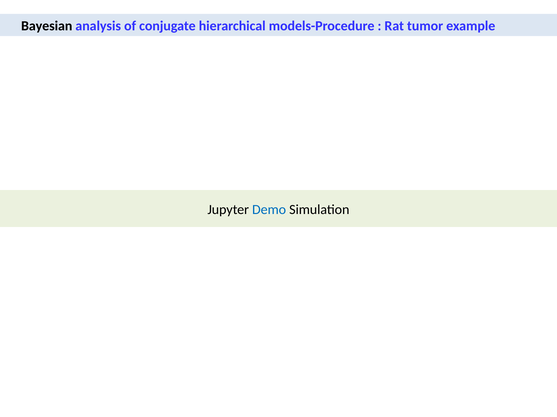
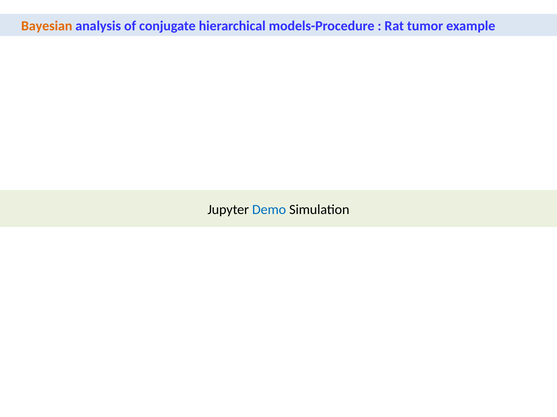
Bayesian colour: black -> orange
